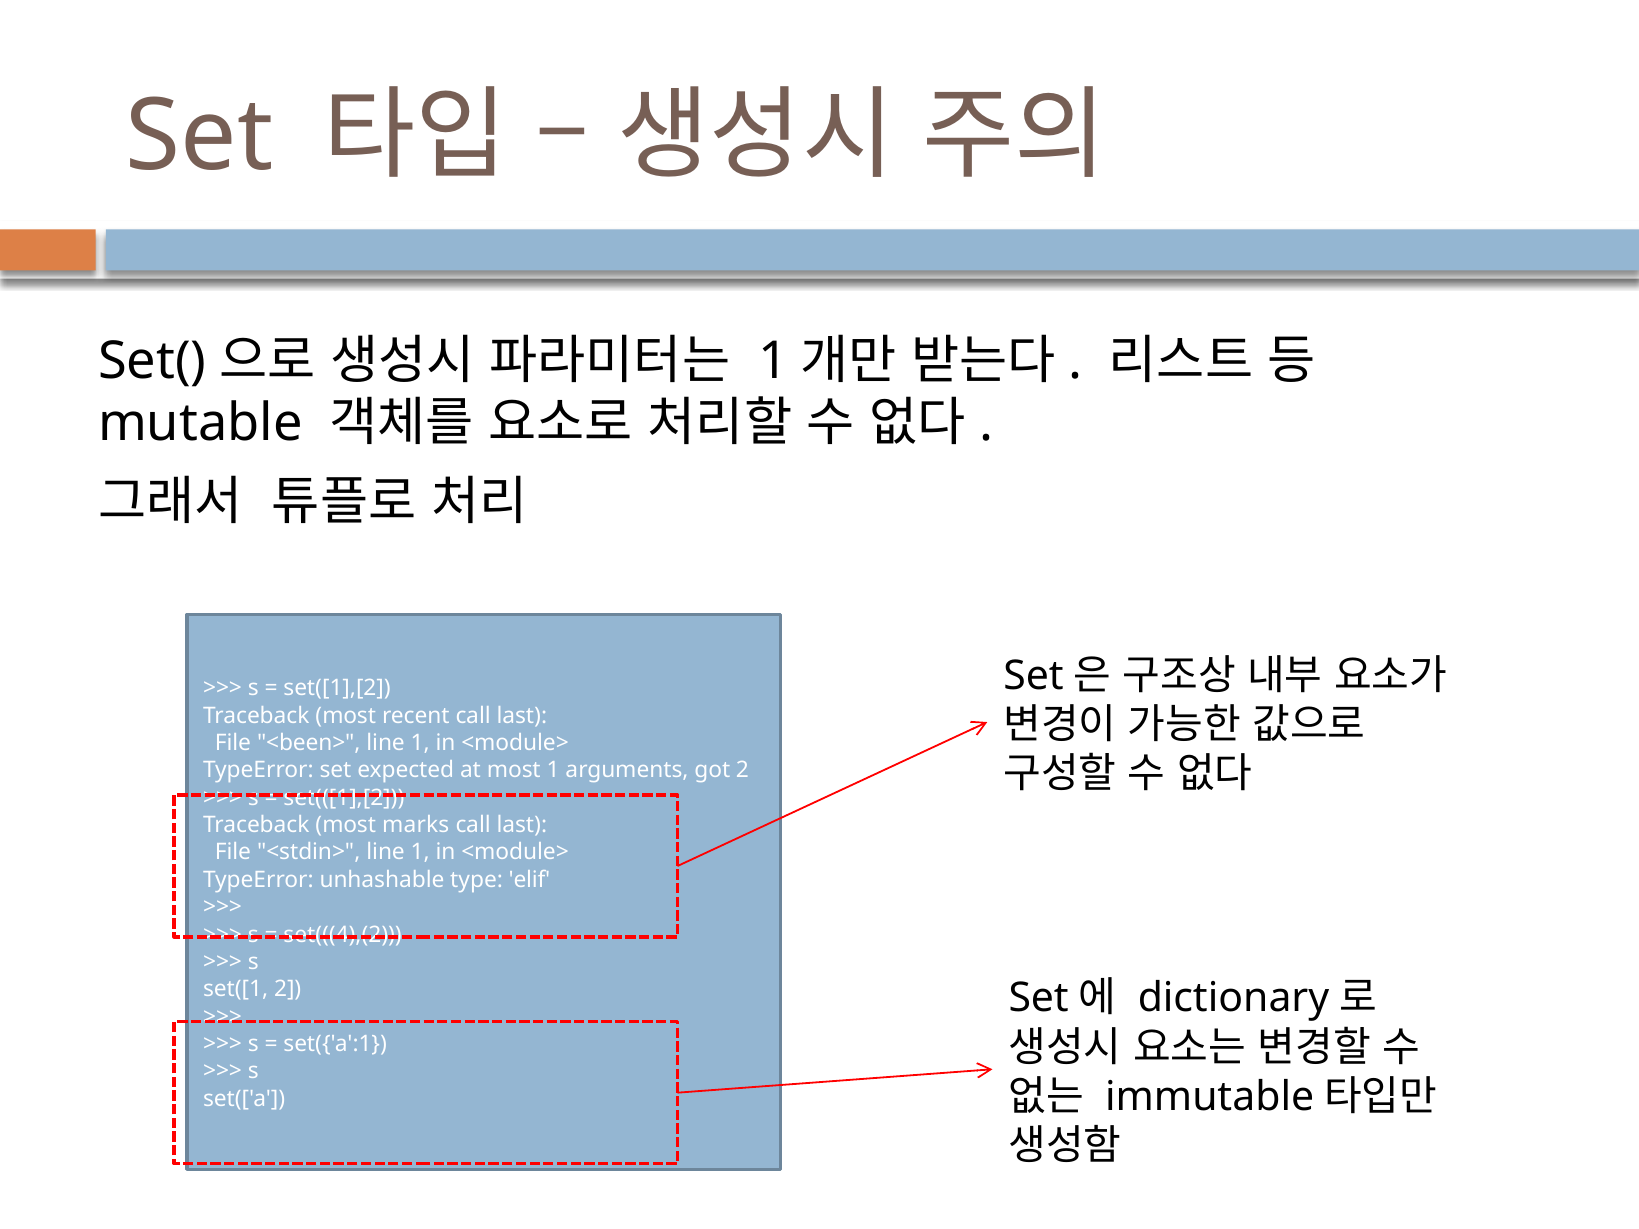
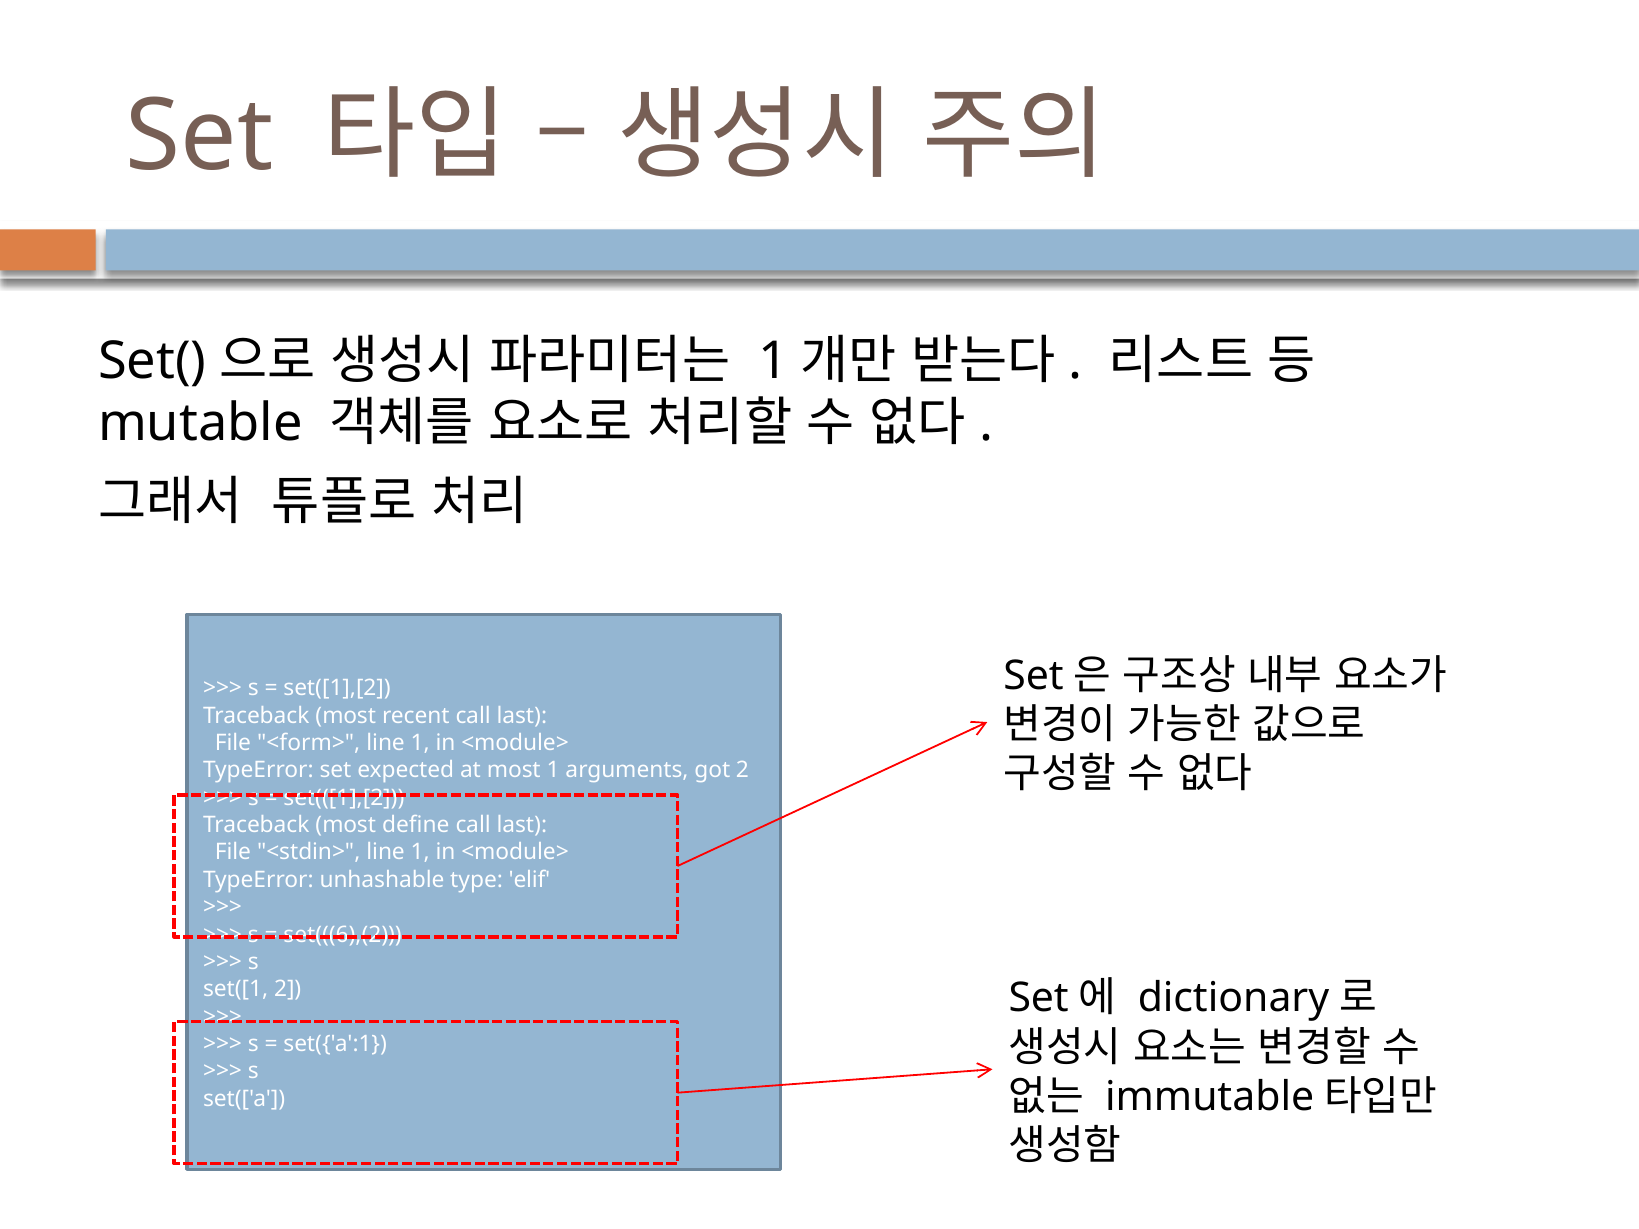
<been>: <been> -> <form>
marks: marks -> define
set(((4),(2: set(((4),(2 -> set(((6),(2
